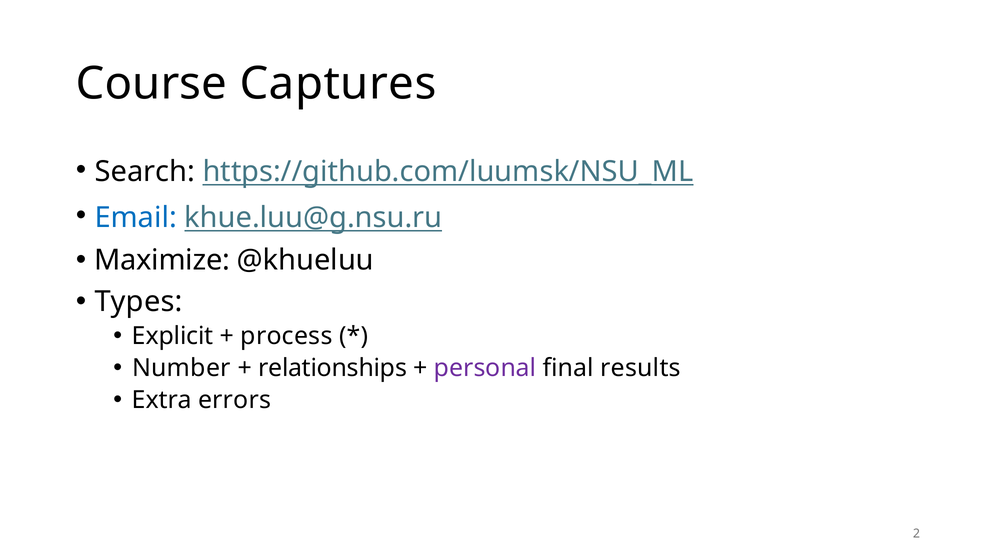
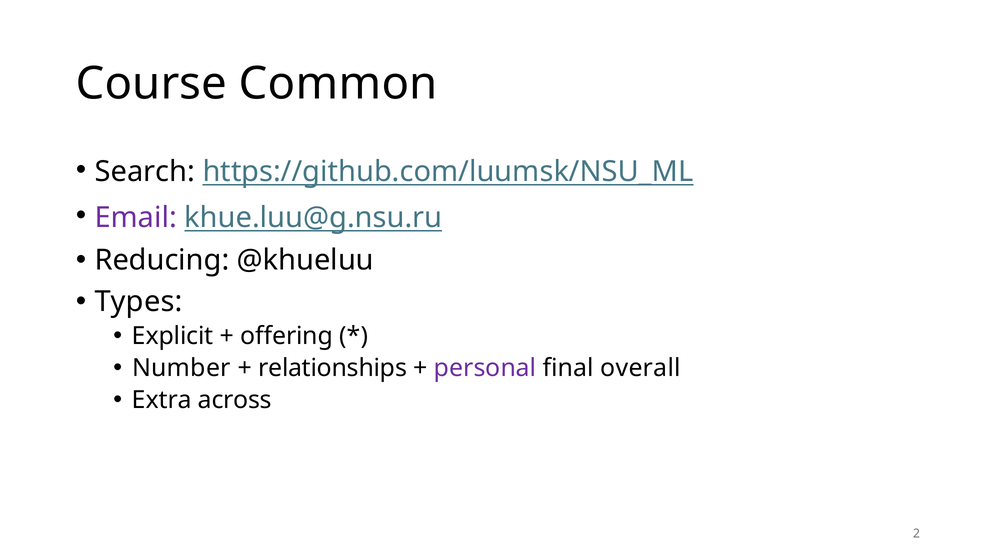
Captures: Captures -> Common
Email colour: blue -> purple
Maximize: Maximize -> Reducing
process: process -> offering
results: results -> overall
errors: errors -> across
